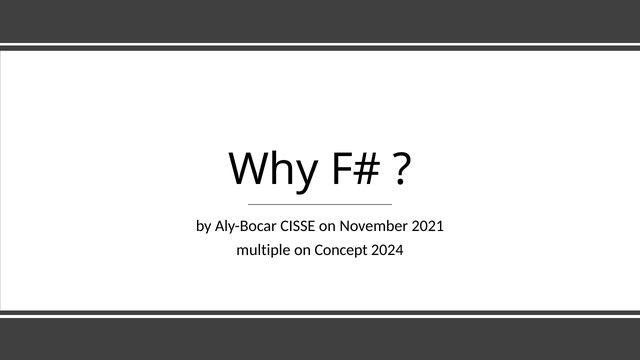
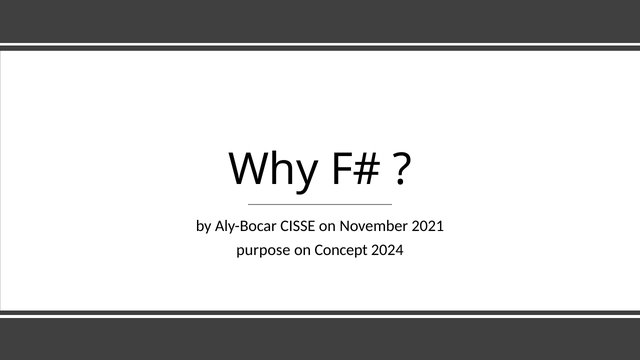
multiple: multiple -> purpose
